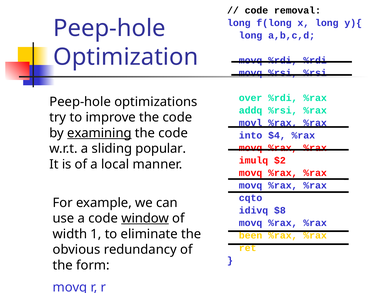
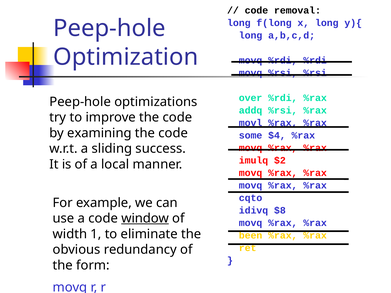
examining underline: present -> none
into: into -> some
popular: popular -> success
